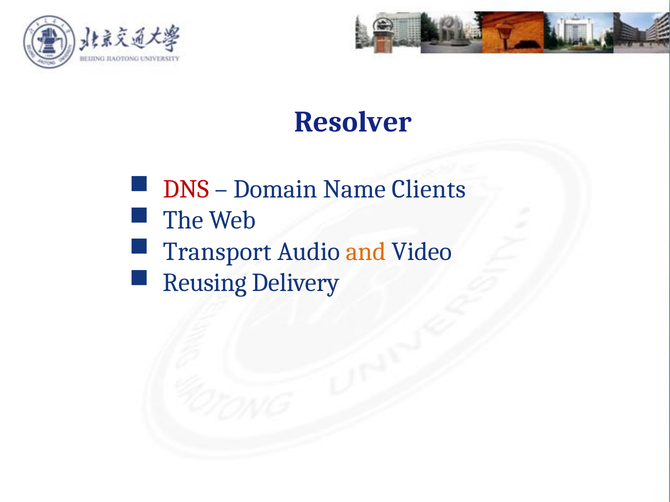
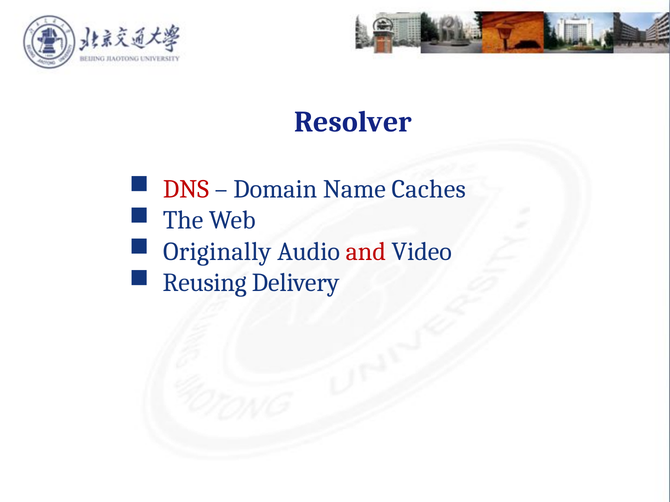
Clients: Clients -> Caches
Transport: Transport -> Originally
and colour: orange -> red
